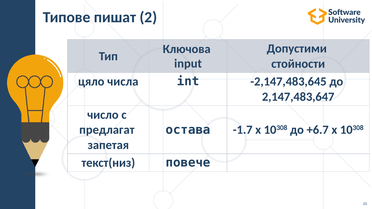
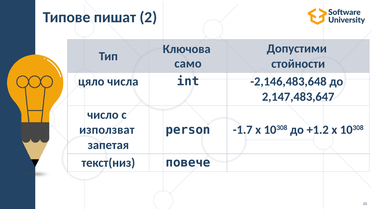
input: input -> само
-2,147,483,645: -2,147,483,645 -> -2,146,483,648
остава: остава -> person
+6.7: +6.7 -> +1.2
предлагат: предлагат -> използват
